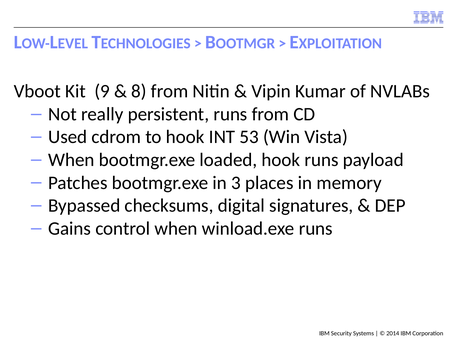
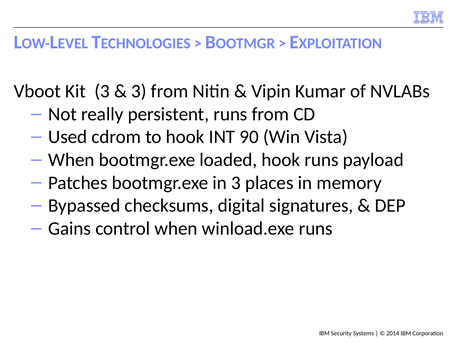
Kit 9: 9 -> 3
8 at (139, 91): 8 -> 3
53: 53 -> 90
